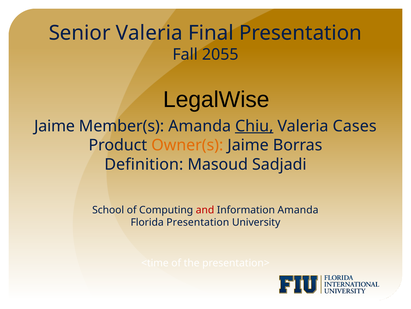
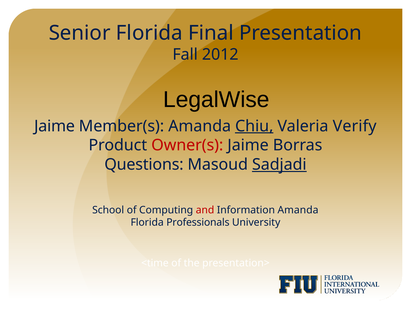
Senior Valeria: Valeria -> Florida
2055: 2055 -> 2012
Cases: Cases -> Verify
Owner(s colour: orange -> red
Definition: Definition -> Questions
Sadjadi underline: none -> present
Florida Presentation: Presentation -> Professionals
